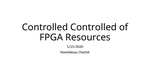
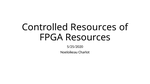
Controlled Controlled: Controlled -> Resources
